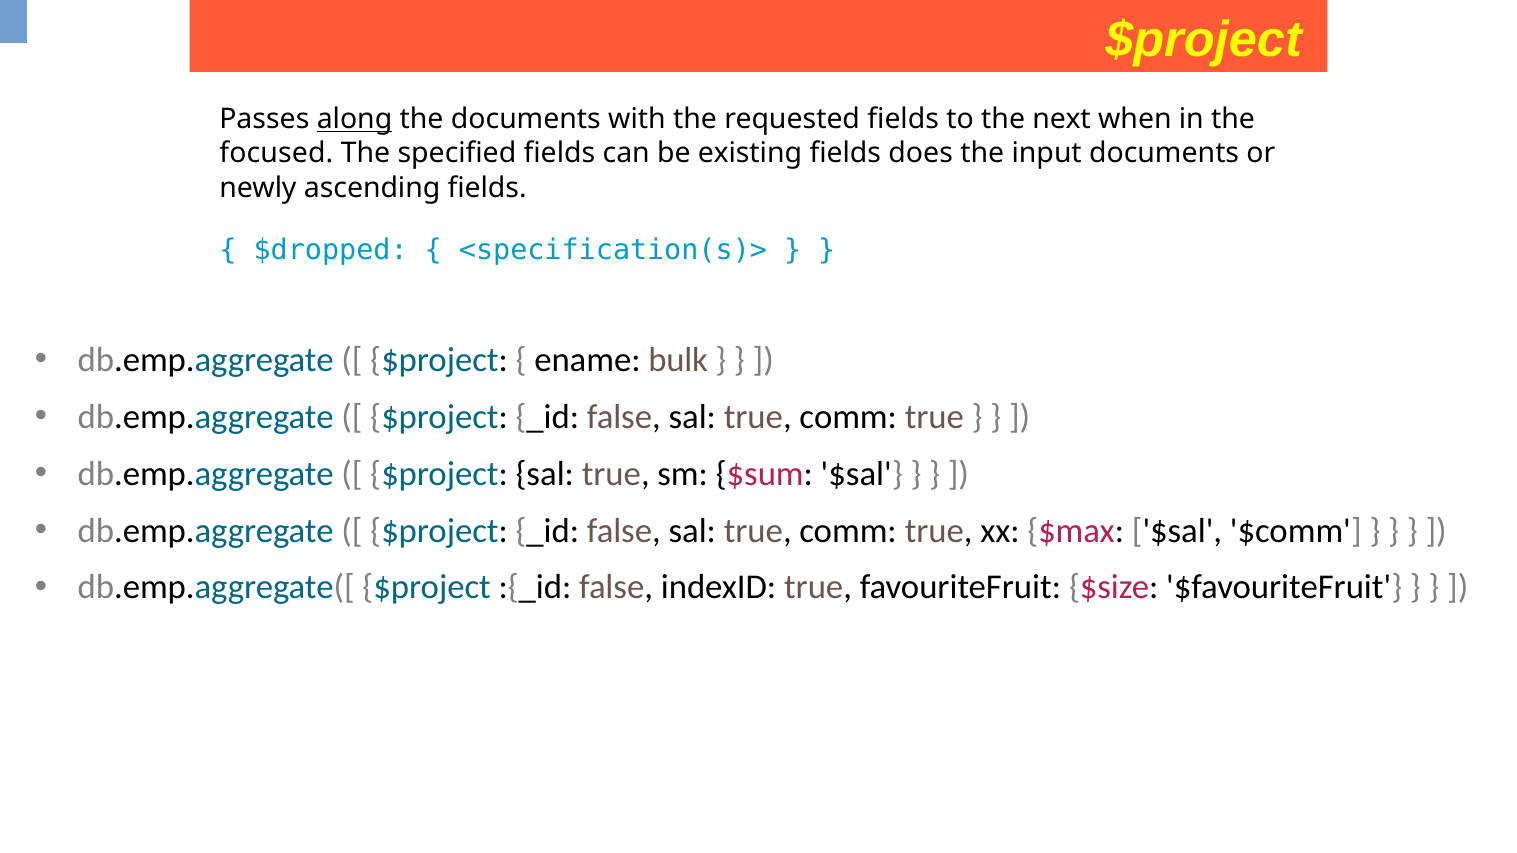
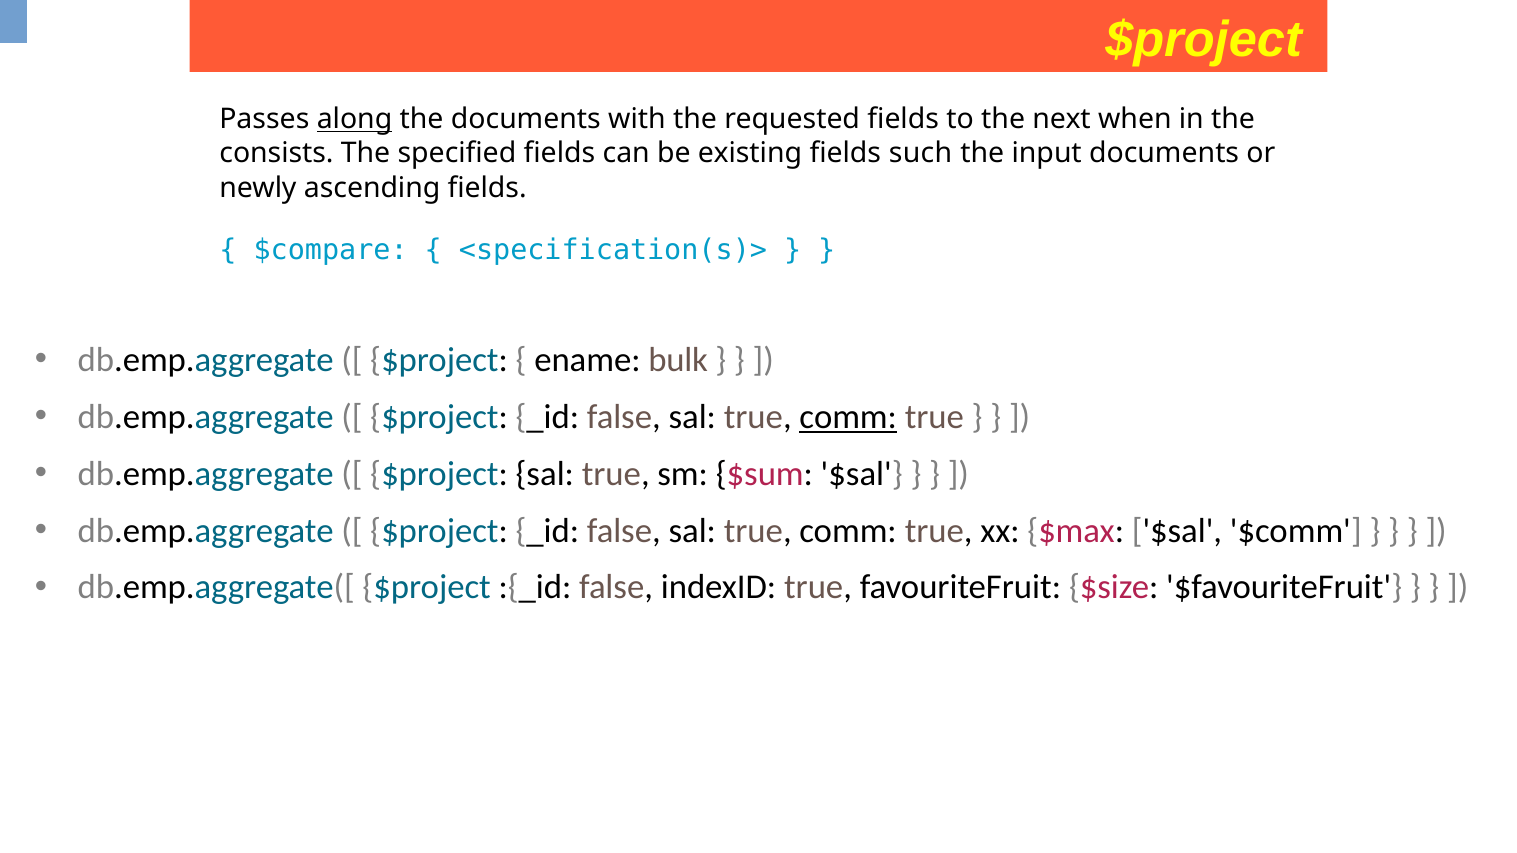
focused: focused -> consists
does: does -> such
$dropped: $dropped -> $compare
comm at (848, 417) underline: none -> present
